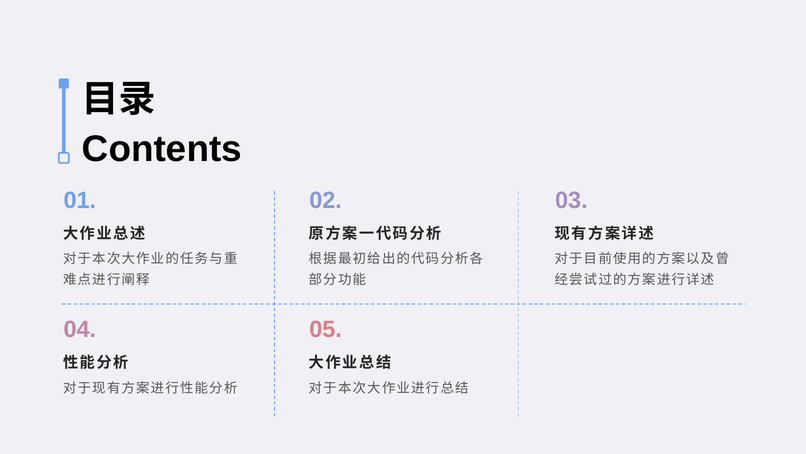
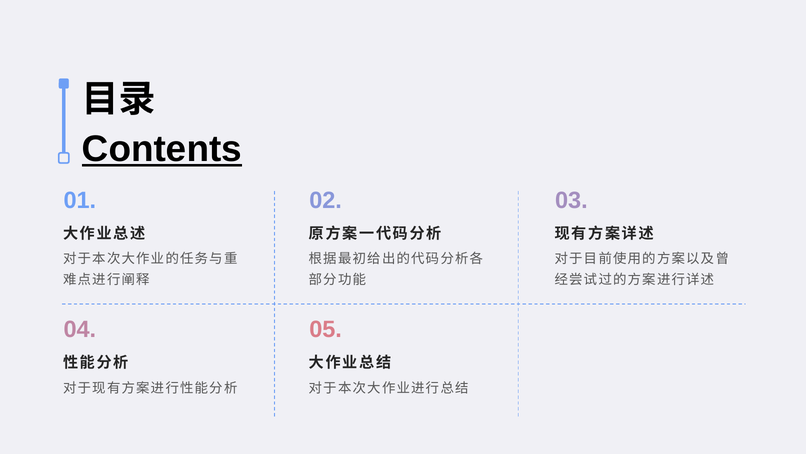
Contents underline: none -> present
